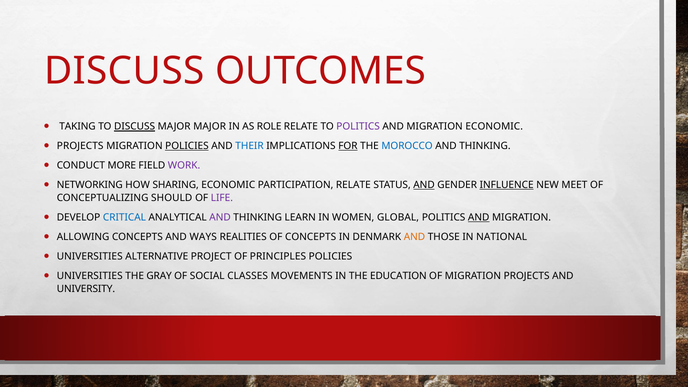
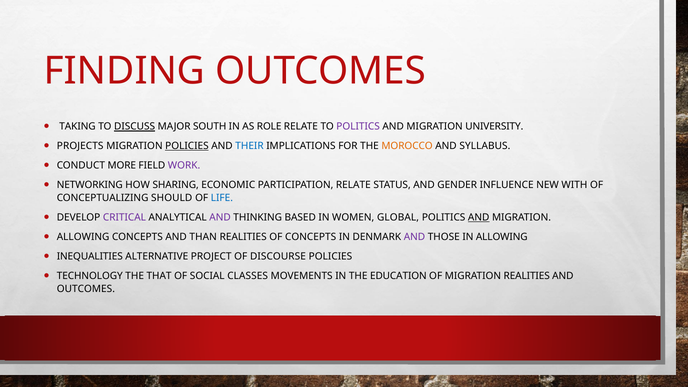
DISCUSS at (124, 71): DISCUSS -> FINDING
MAJOR MAJOR: MAJOR -> SOUTH
MIGRATION ECONOMIC: ECONOMIC -> UNIVERSITY
FOR underline: present -> none
MOROCCO colour: blue -> orange
THINKING at (485, 146): THINKING -> SYLLABUS
AND at (424, 185) underline: present -> none
INFLUENCE underline: present -> none
MEET: MEET -> WITH
LIFE colour: purple -> blue
CRITICAL colour: blue -> purple
LEARN: LEARN -> BASED
WAYS: WAYS -> THAN
AND at (414, 237) colour: orange -> purple
IN NATIONAL: NATIONAL -> ALLOWING
UNIVERSITIES at (90, 256): UNIVERSITIES -> INEQUALITIES
PRINCIPLES: PRINCIPLES -> DISCOURSE
UNIVERSITIES at (90, 276): UNIVERSITIES -> TECHNOLOGY
GRAY: GRAY -> THAT
MIGRATION PROJECTS: PROJECTS -> REALITIES
UNIVERSITY at (86, 289): UNIVERSITY -> OUTCOMES
